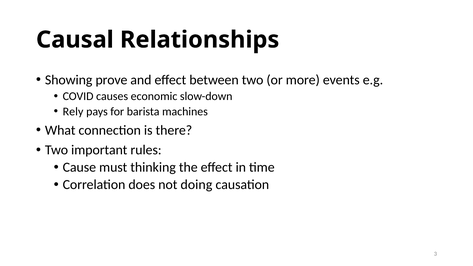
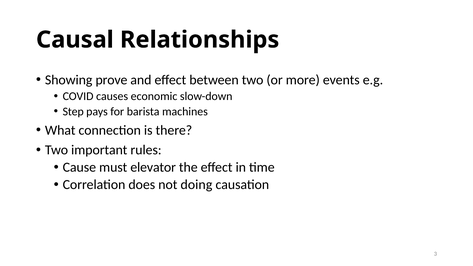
Rely: Rely -> Step
thinking: thinking -> elevator
